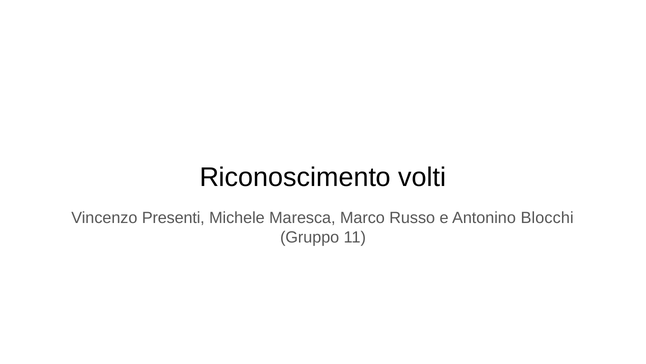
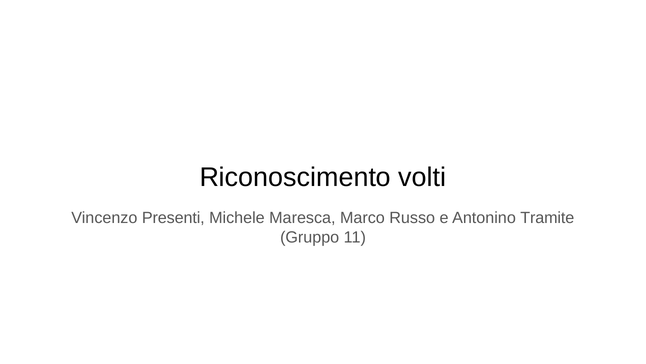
Blocchi: Blocchi -> Tramite
